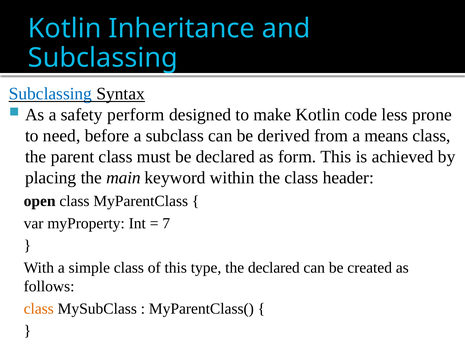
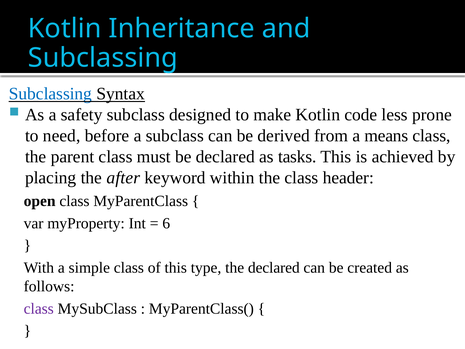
safety perform: perform -> subclass
form: form -> tasks
main: main -> after
7: 7 -> 6
class at (39, 308) colour: orange -> purple
